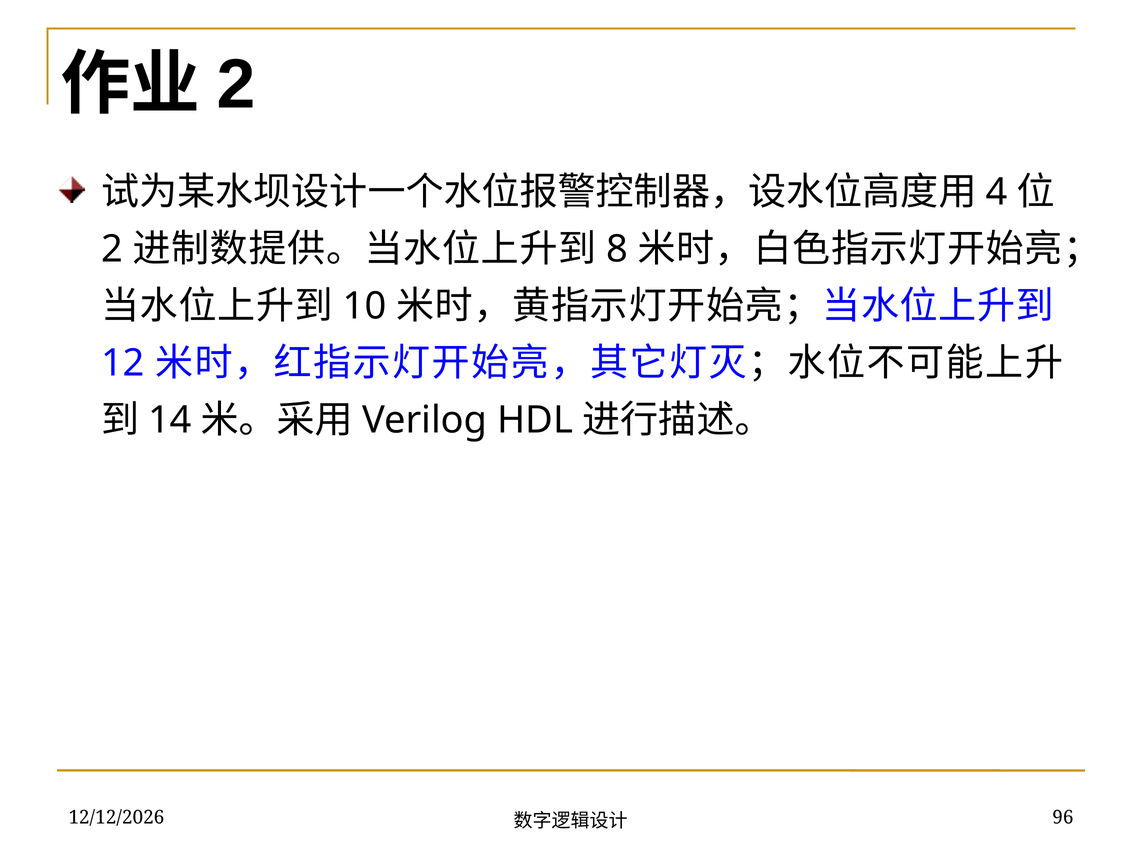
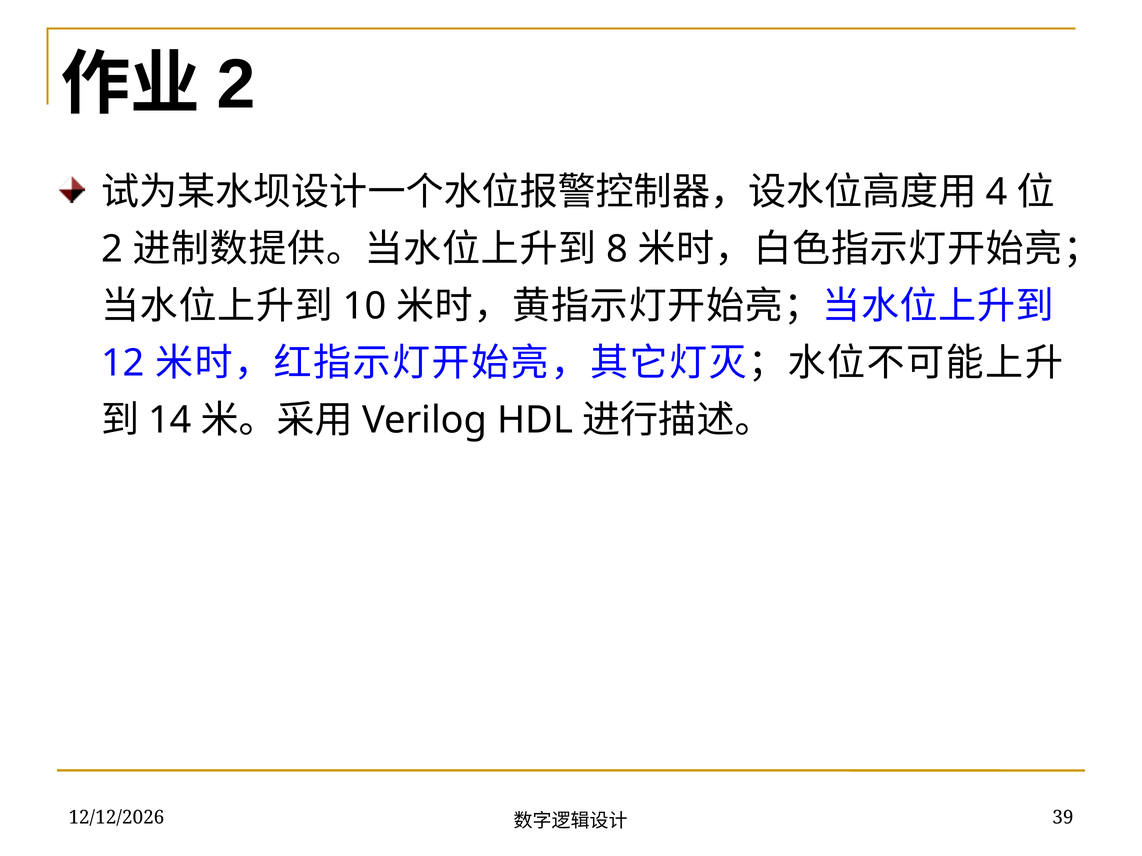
96: 96 -> 39
